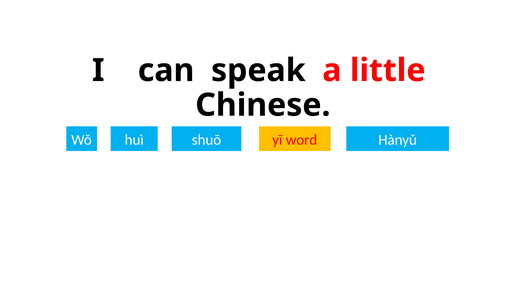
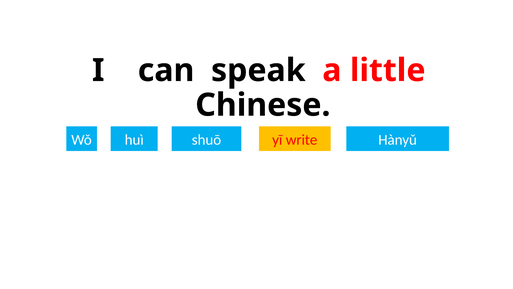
word: word -> write
